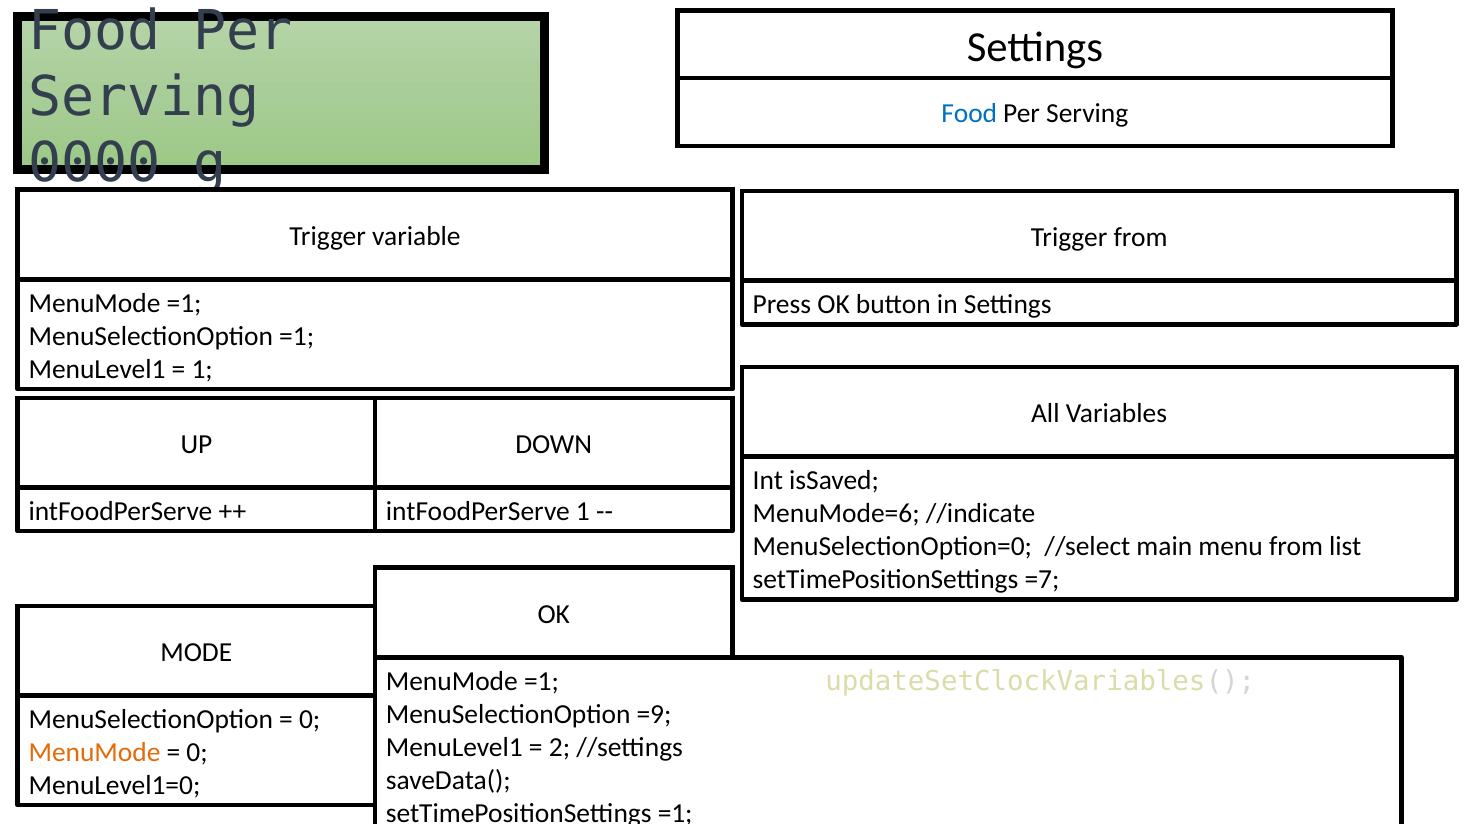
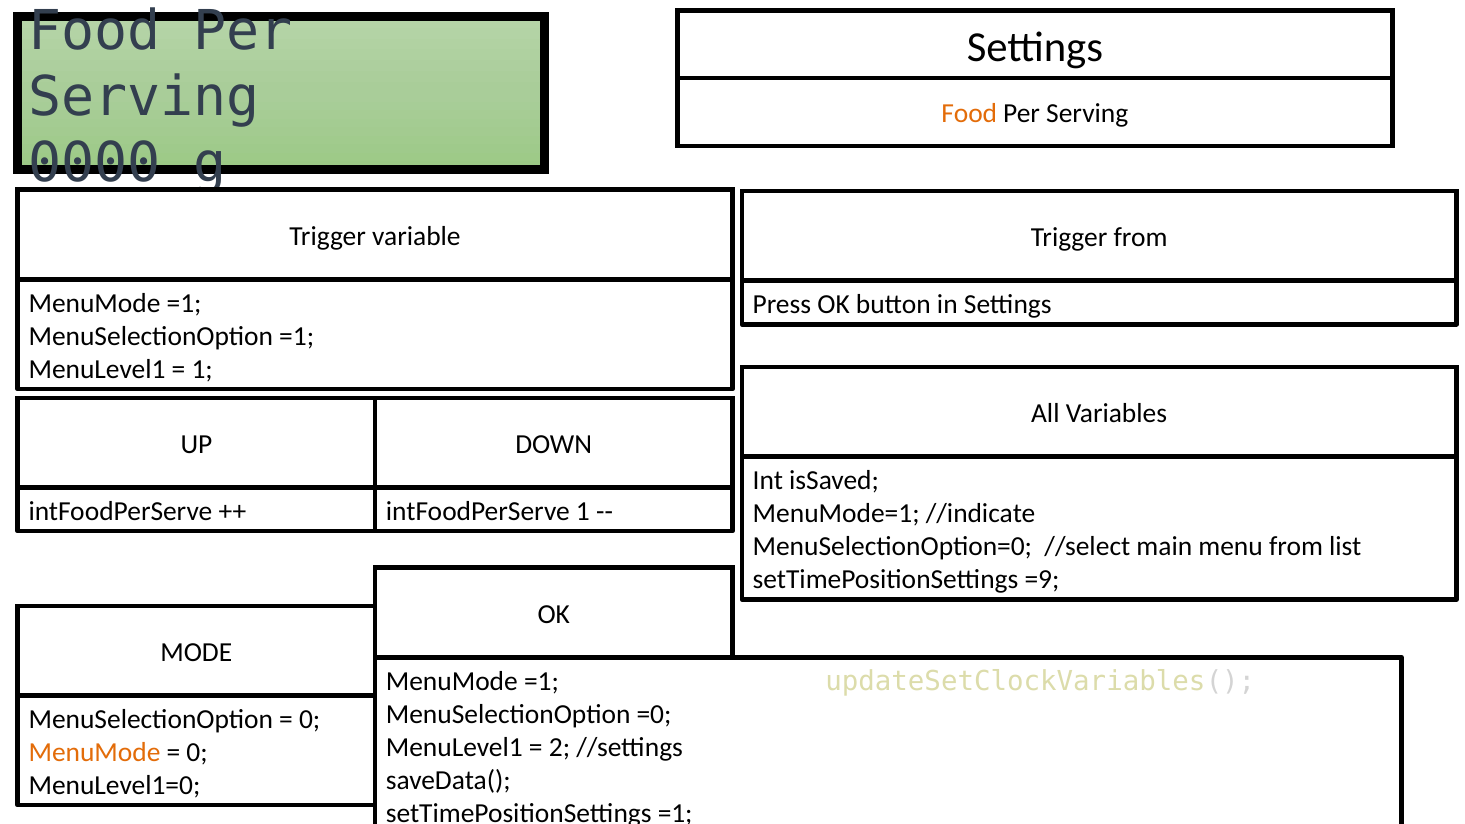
Food at (969, 114) colour: blue -> orange
MenuMode=6: MenuMode=6 -> MenuMode=1
=7: =7 -> =9
=9: =9 -> =0
